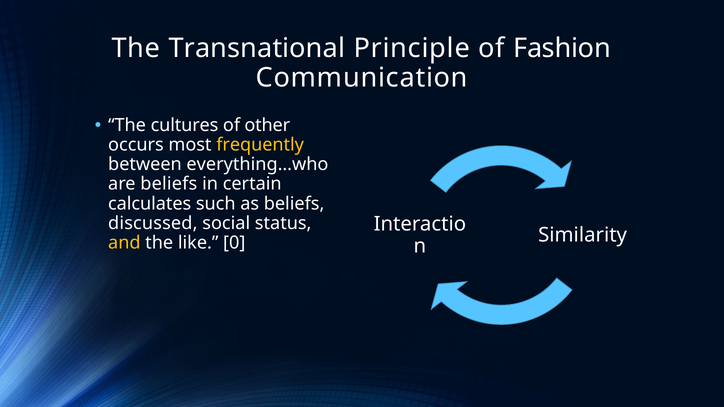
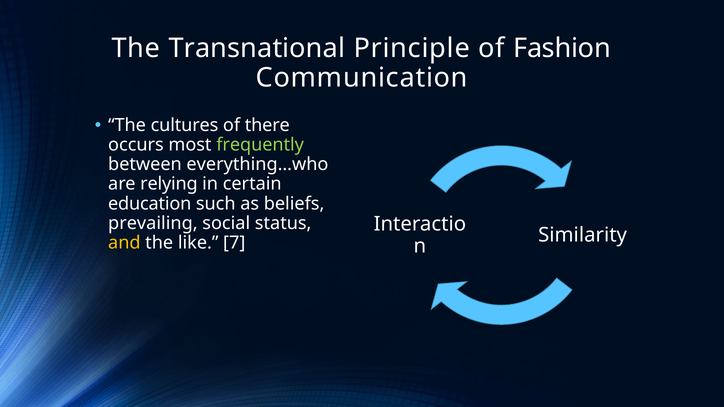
other: other -> there
frequently colour: yellow -> light green
are beliefs: beliefs -> relying
calculates: calculates -> education
discussed: discussed -> prevailing
0: 0 -> 7
